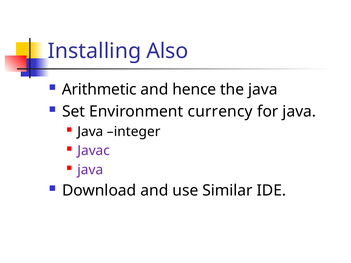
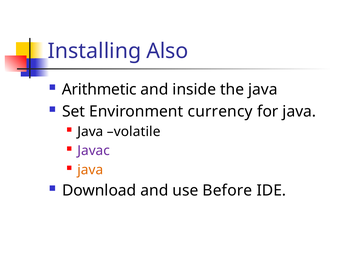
hence: hence -> inside
integer: integer -> volatile
java at (90, 170) colour: purple -> orange
Similar: Similar -> Before
